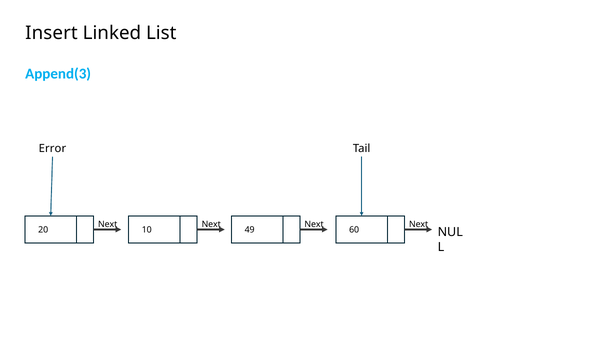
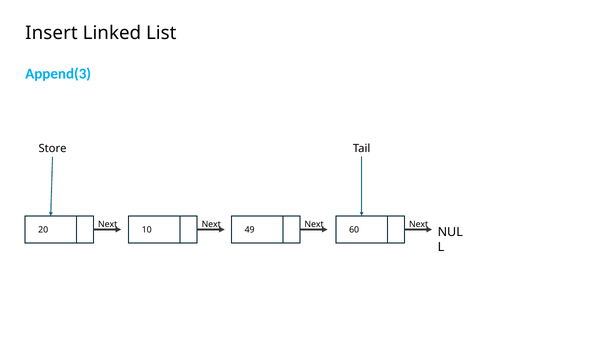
Error: Error -> Store
